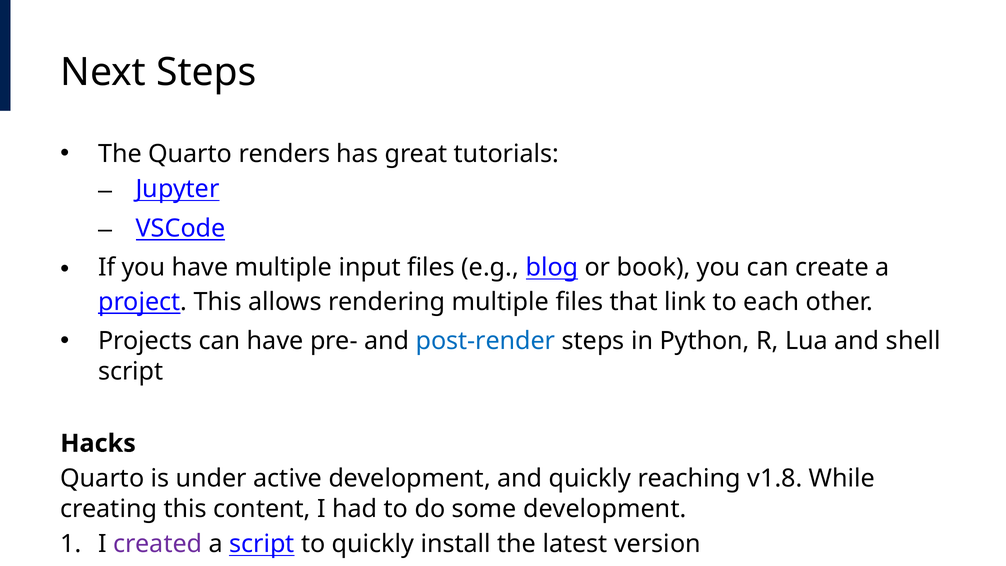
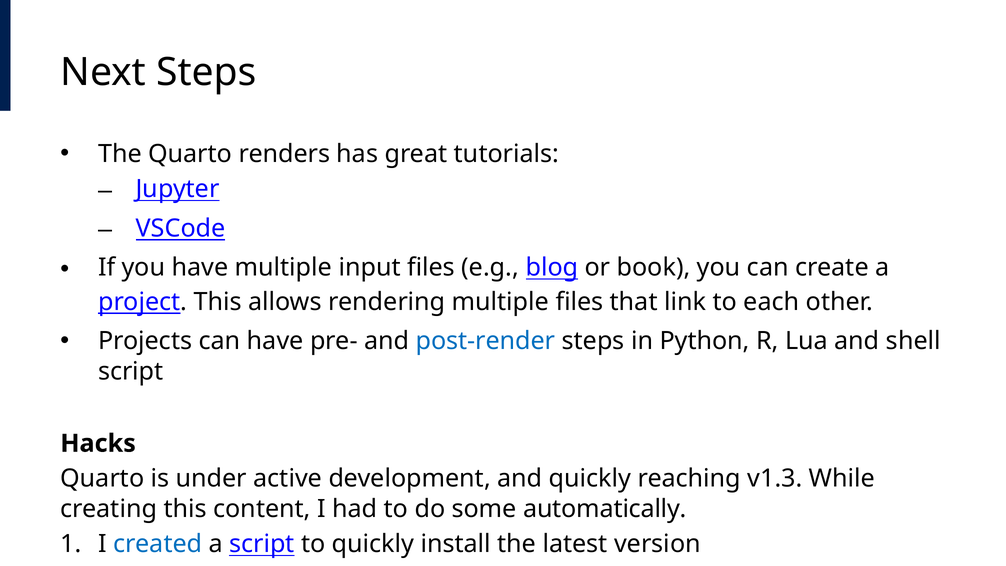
v1.8: v1.8 -> v1.3
some development: development -> automatically
created at (158, 544) colour: purple -> blue
